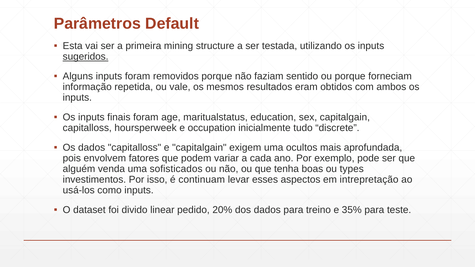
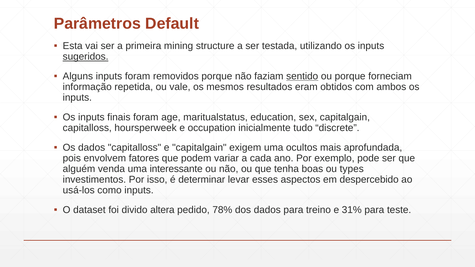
sentido underline: none -> present
sofisticados: sofisticados -> interessante
continuam: continuam -> determinar
intrepretação: intrepretação -> despercebido
linear: linear -> altera
20%: 20% -> 78%
35%: 35% -> 31%
